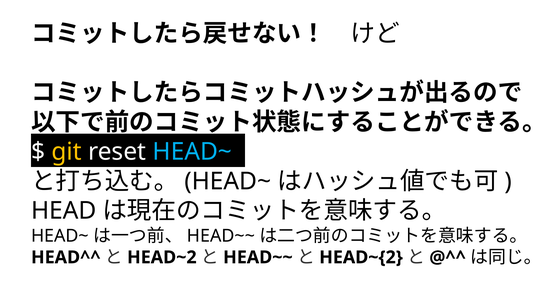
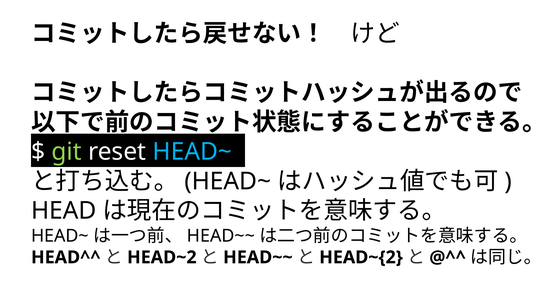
git colour: yellow -> light green
